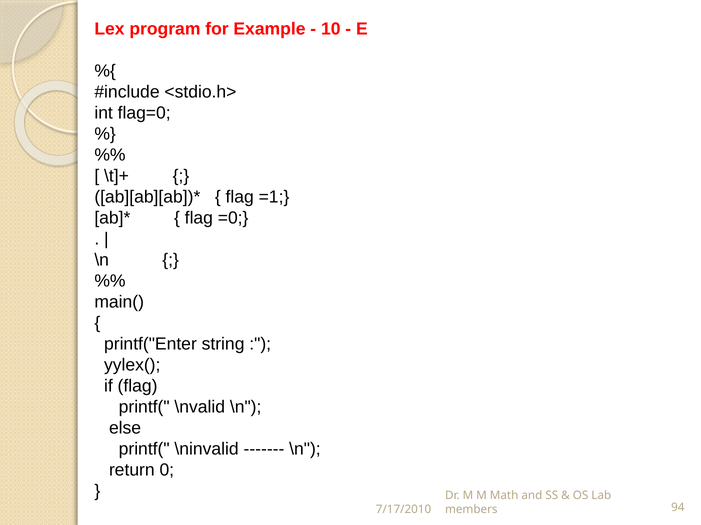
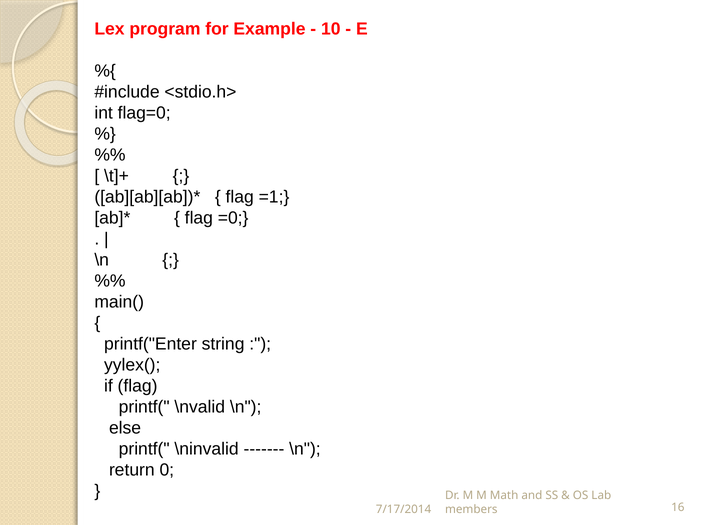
7/17/2010: 7/17/2010 -> 7/17/2014
94: 94 -> 16
